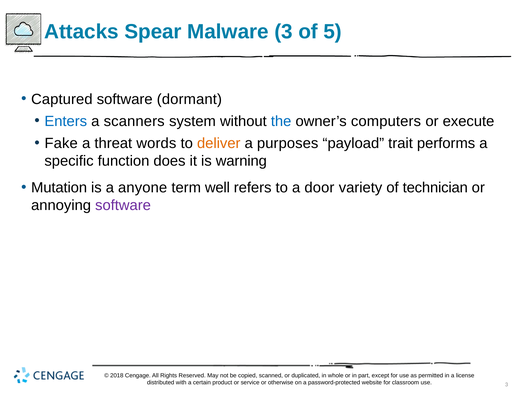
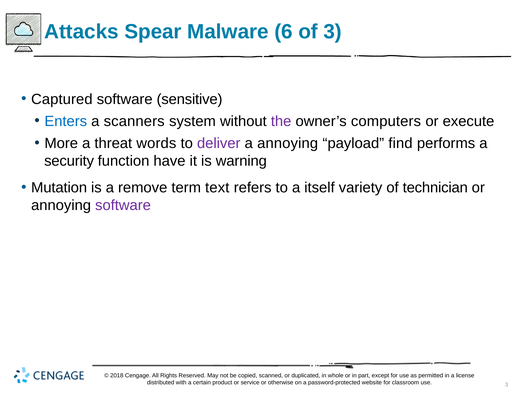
Malware 3: 3 -> 6
of 5: 5 -> 3
dormant: dormant -> sensitive
the colour: blue -> purple
Fake: Fake -> More
deliver colour: orange -> purple
a purposes: purposes -> annoying
trait: trait -> find
specific: specific -> security
does: does -> have
anyone: anyone -> remove
well: well -> text
door: door -> itself
